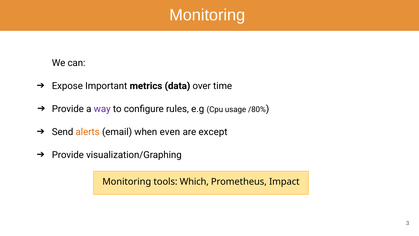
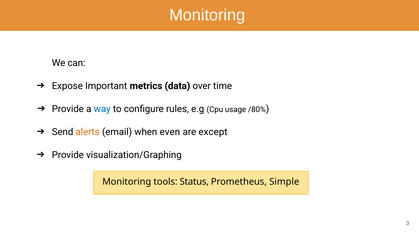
way colour: purple -> blue
Which: Which -> Status
Impact: Impact -> Simple
